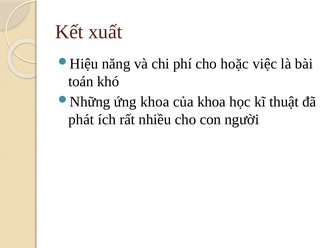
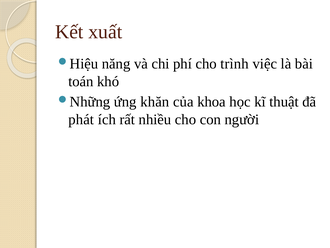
hoặc: hoặc -> trình
ứng khoa: khoa -> khăn
